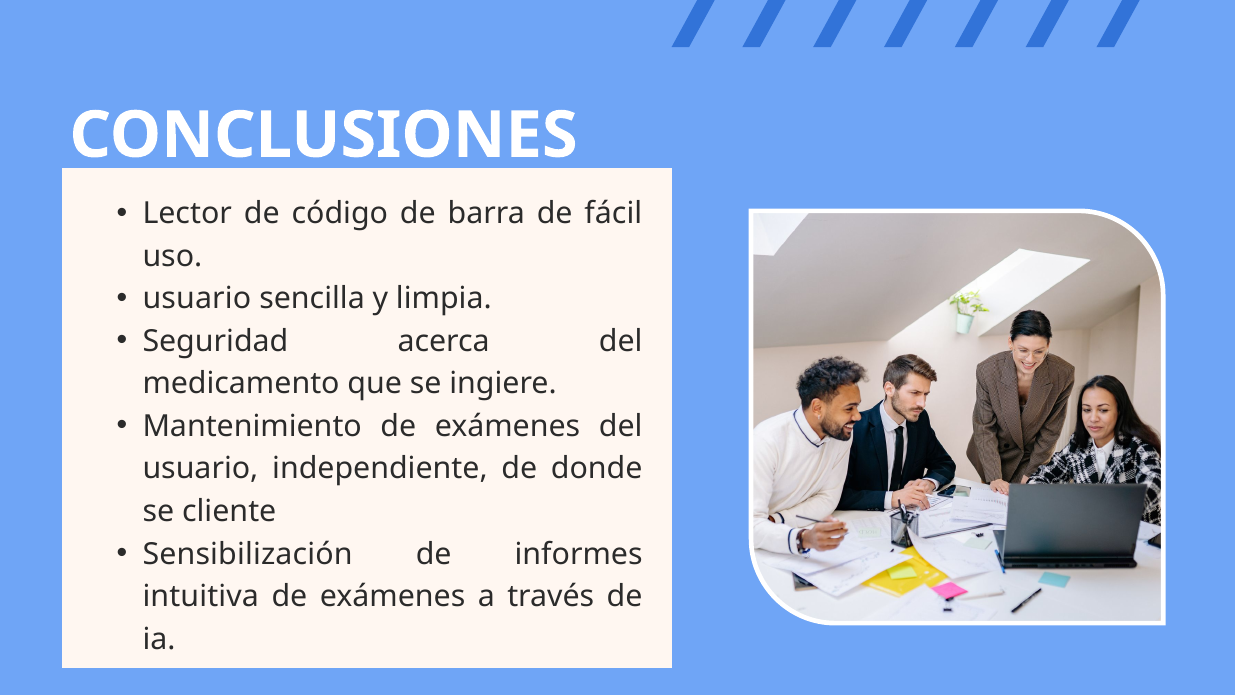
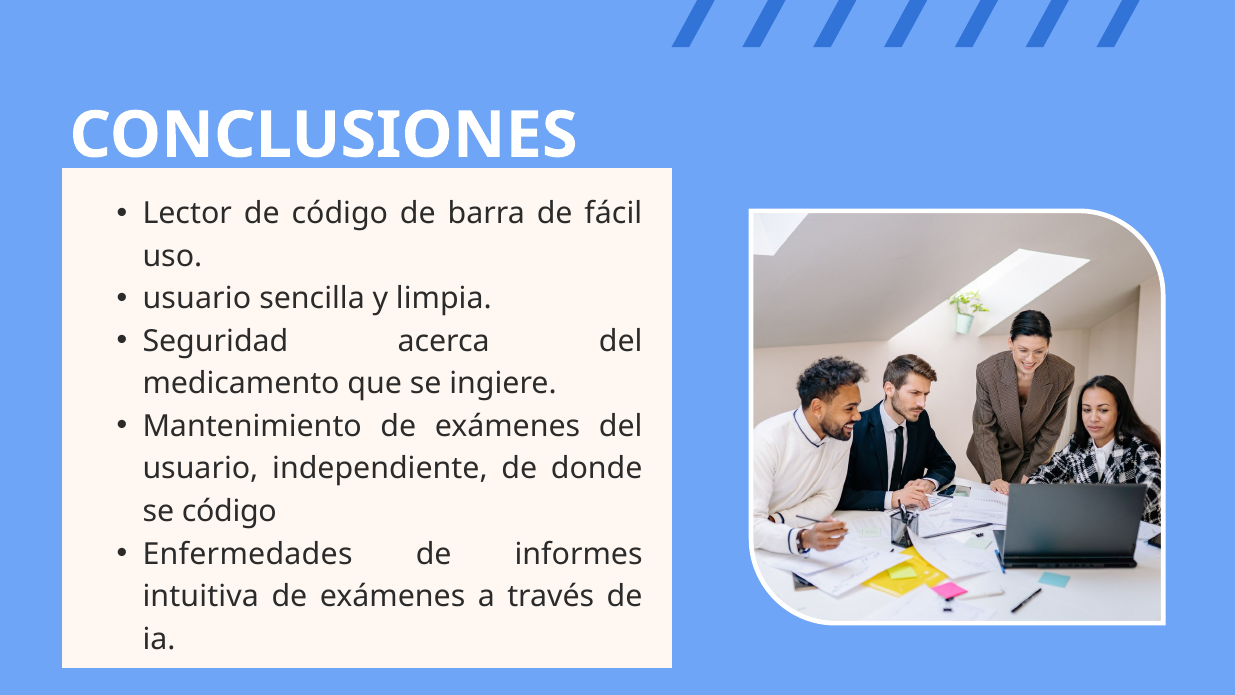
se cliente: cliente -> código
Sensibilización: Sensibilización -> Enfermedades
